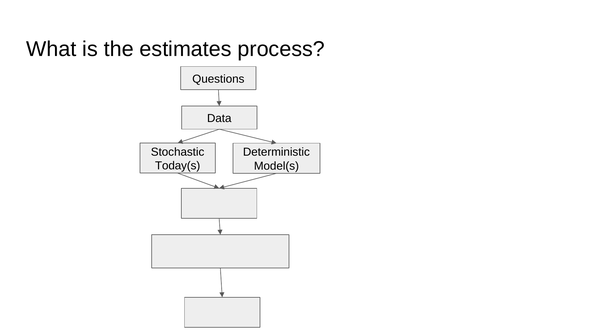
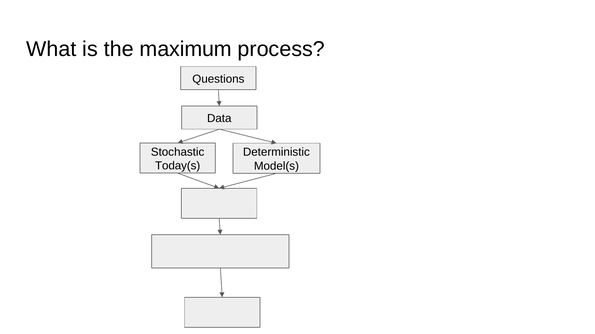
estimates: estimates -> maximum
